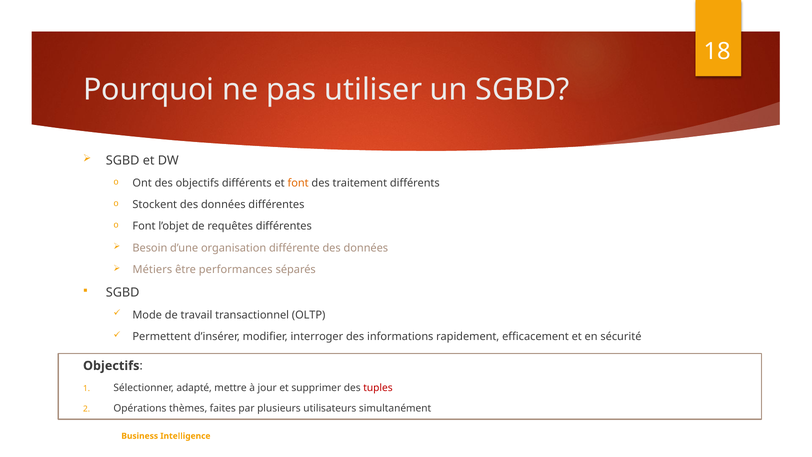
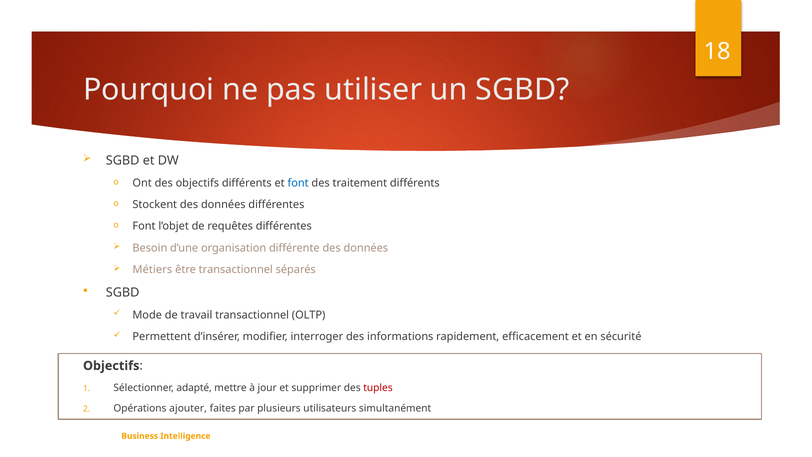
font at (298, 183) colour: orange -> blue
être performances: performances -> transactionnel
thèmes: thèmes -> ajouter
